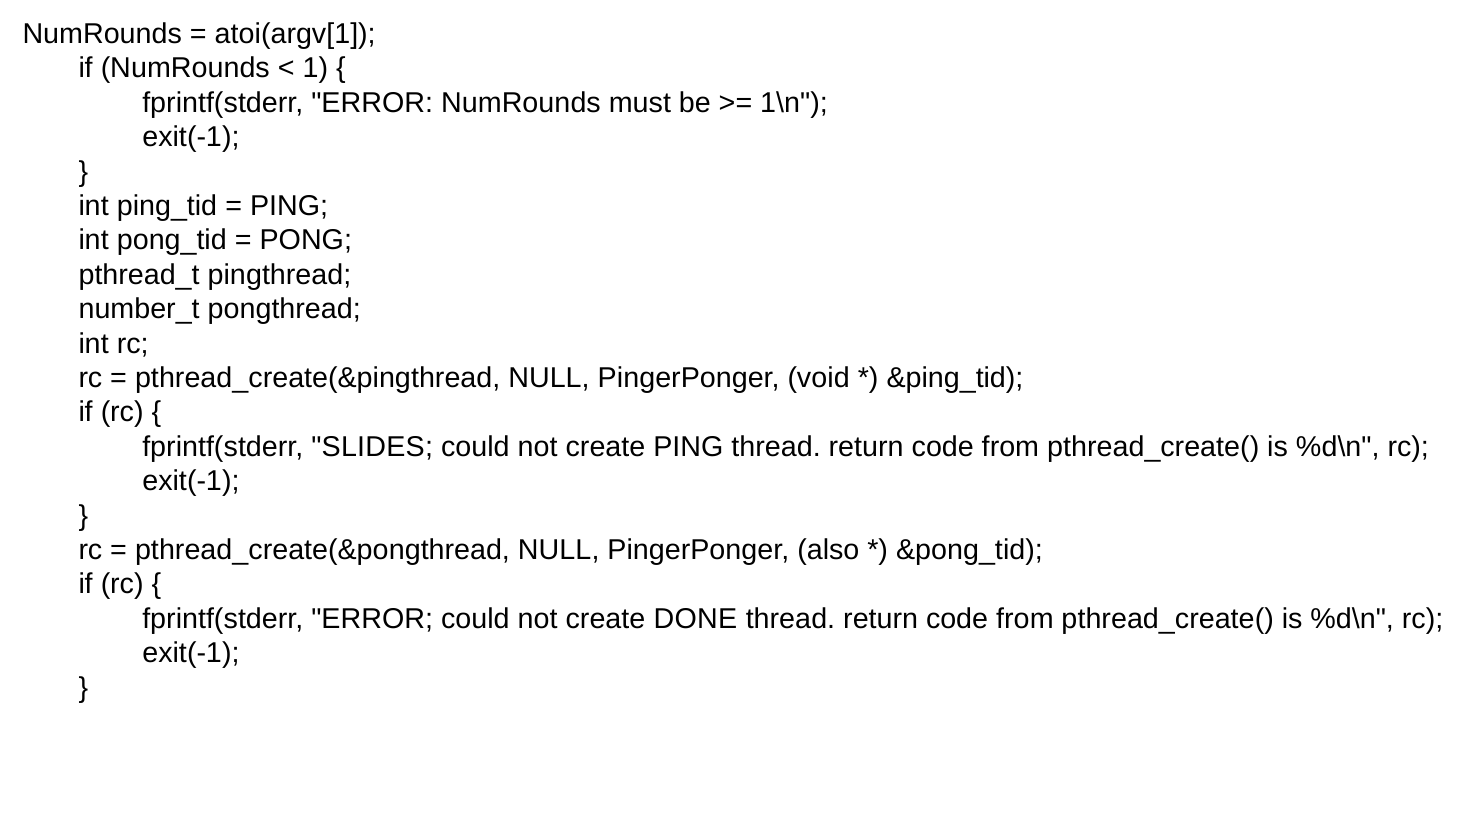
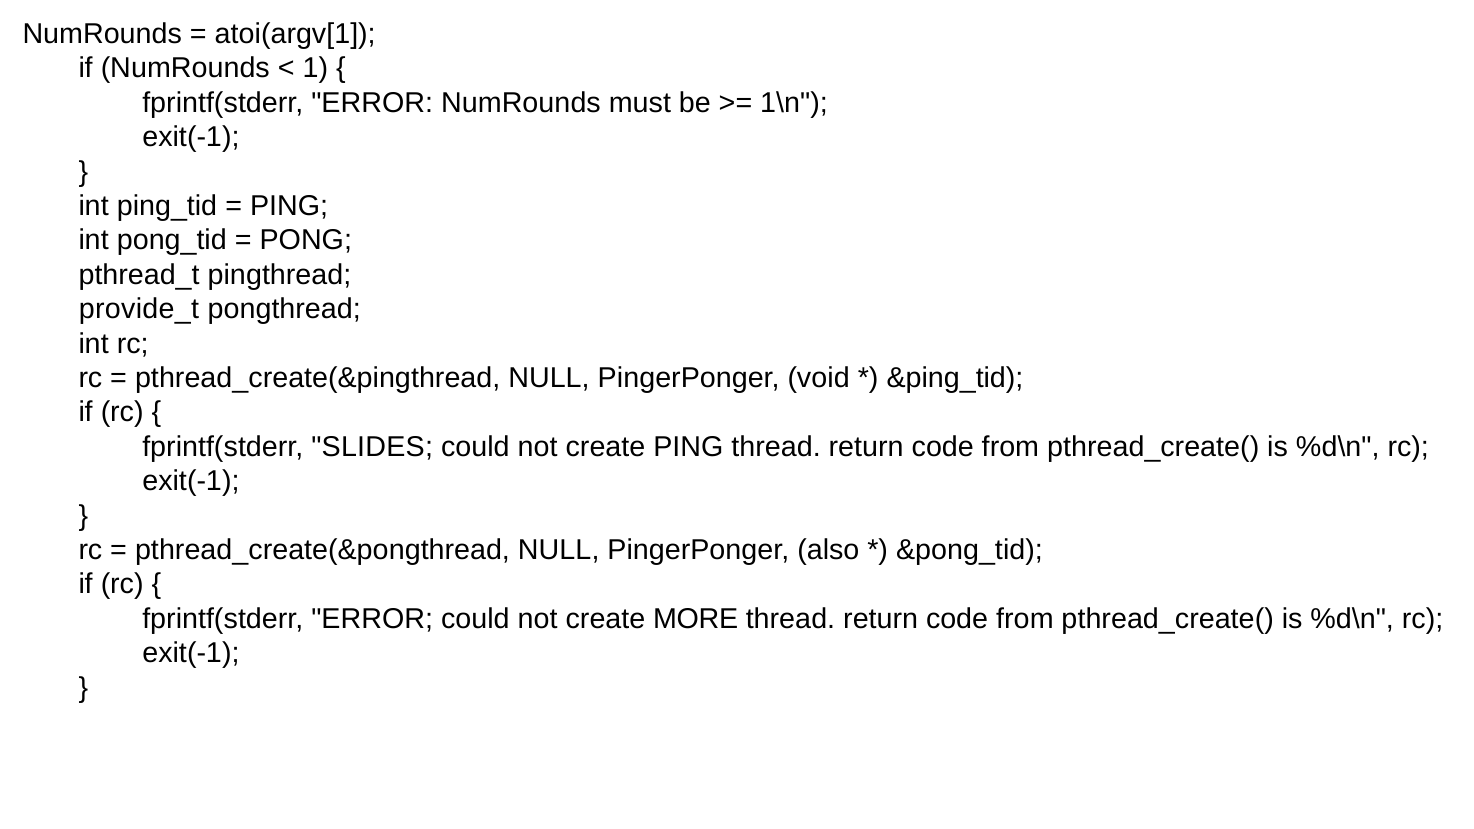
number_t: number_t -> provide_t
DONE: DONE -> MORE
